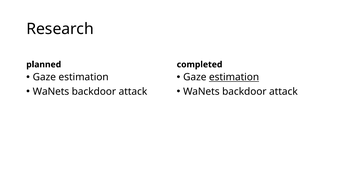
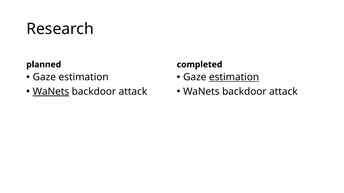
WaNets at (51, 92) underline: none -> present
